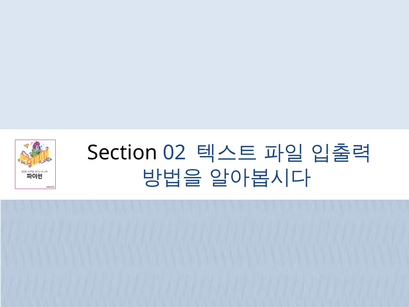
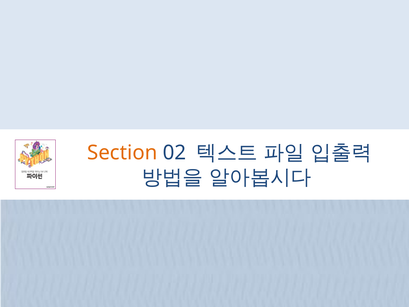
Section colour: black -> orange
